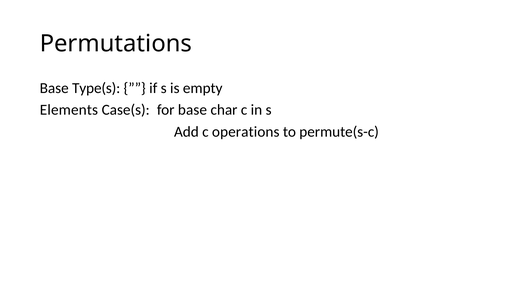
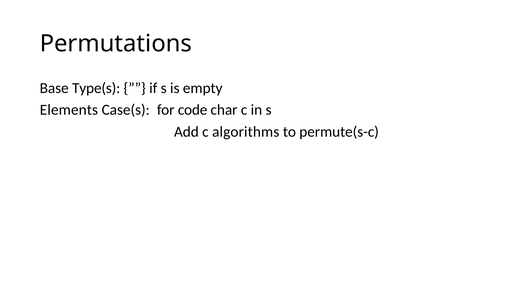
for base: base -> code
operations: operations -> algorithms
